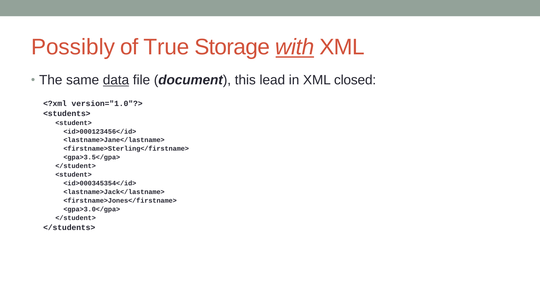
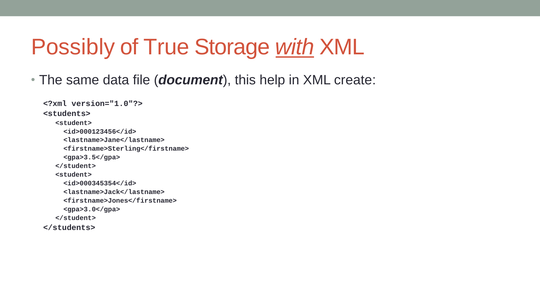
data underline: present -> none
lead: lead -> help
closed: closed -> create
